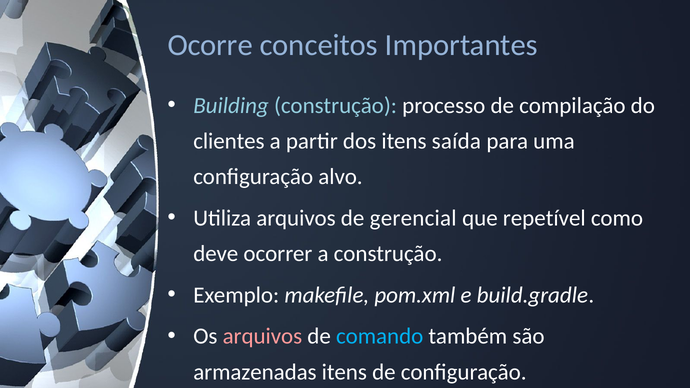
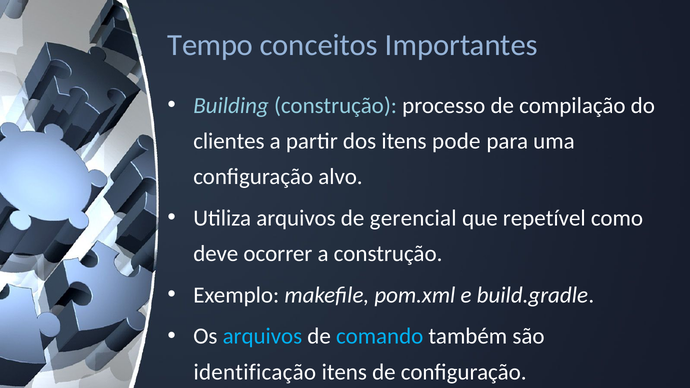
Ocorre: Ocorre -> Tempo
saída: saída -> pode
arquivos at (262, 336) colour: pink -> light blue
armazenadas: armazenadas -> identificação
